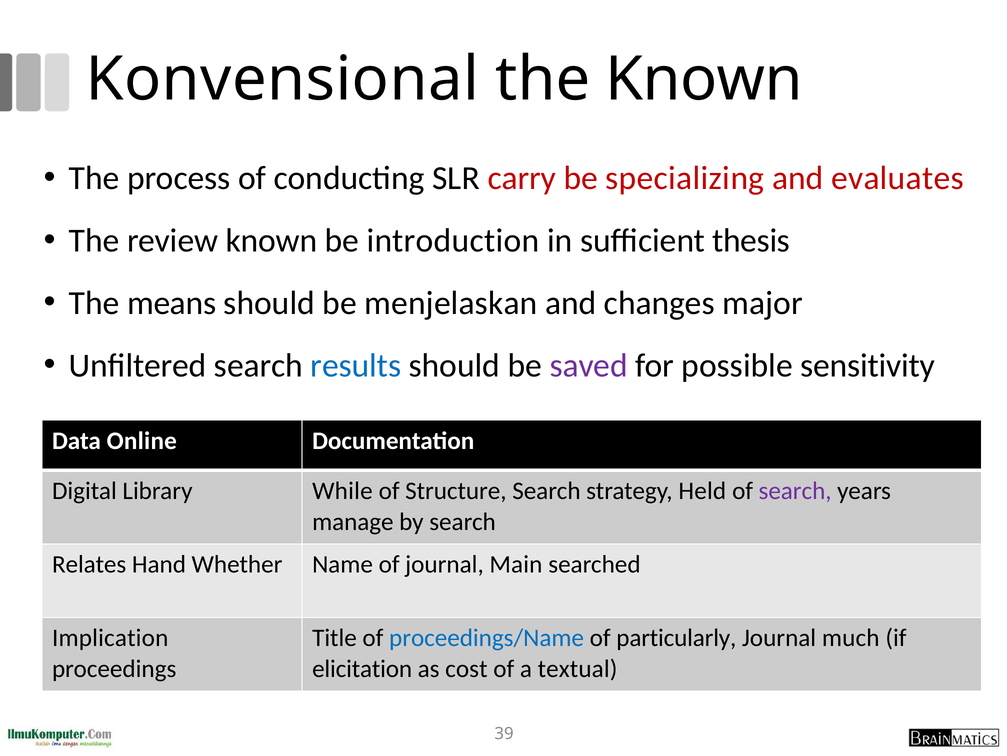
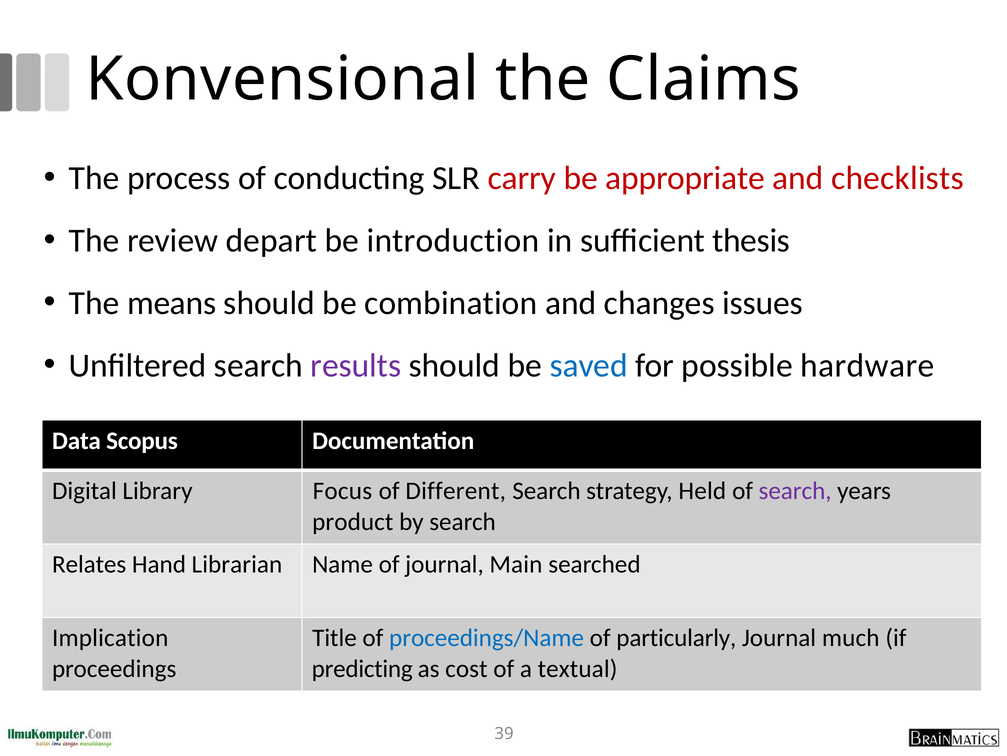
the Known: Known -> Claims
specializing: specializing -> appropriate
evaluates: evaluates -> checklists
review known: known -> depart
menjelaskan: menjelaskan -> combination
major: major -> issues
results colour: blue -> purple
saved colour: purple -> blue
sensitivity: sensitivity -> hardware
Online: Online -> Scopus
While: While -> Focus
Structure: Structure -> Different
manage: manage -> product
Whether: Whether -> Librarian
elicitation: elicitation -> predicting
